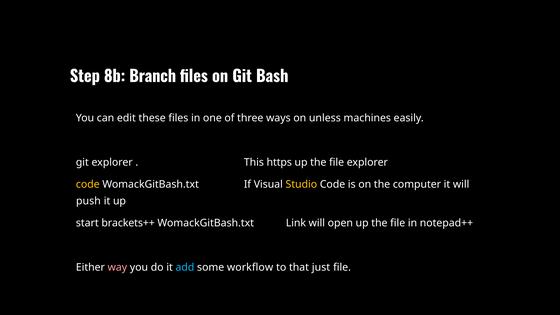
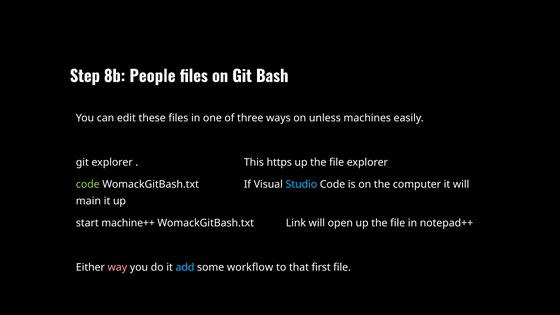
Branch: Branch -> People
code at (88, 185) colour: yellow -> light green
Studio colour: yellow -> light blue
push: push -> main
brackets++: brackets++ -> machine++
just: just -> first
